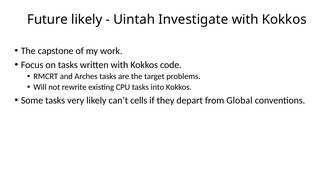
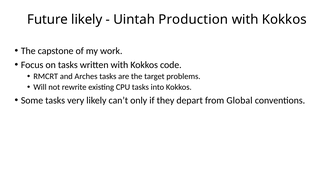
Investigate: Investigate -> Production
cells: cells -> only
